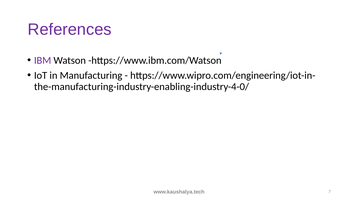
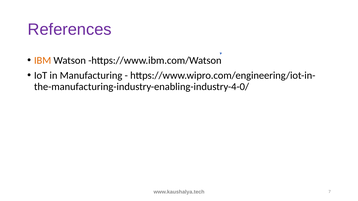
IBM colour: purple -> orange
